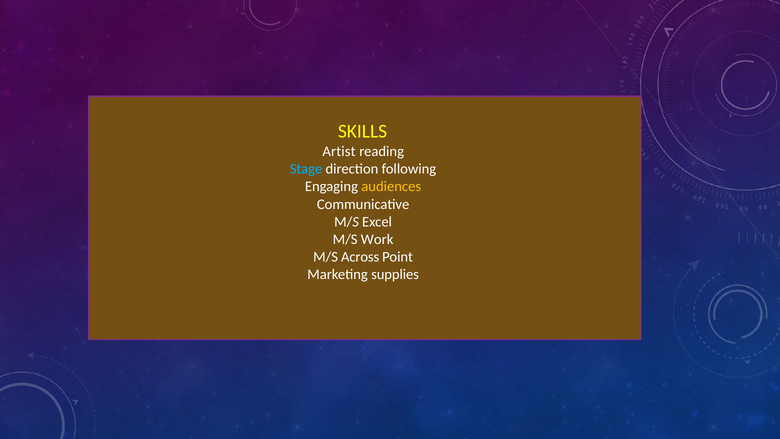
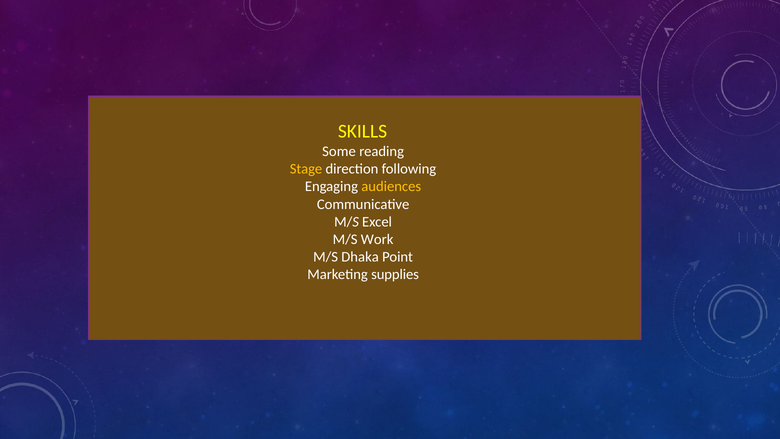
Artist: Artist -> Some
Stage colour: light blue -> yellow
Across: Across -> Dhaka
